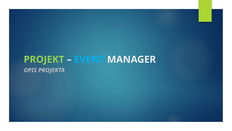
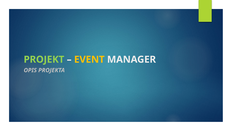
EVENT colour: light blue -> yellow
